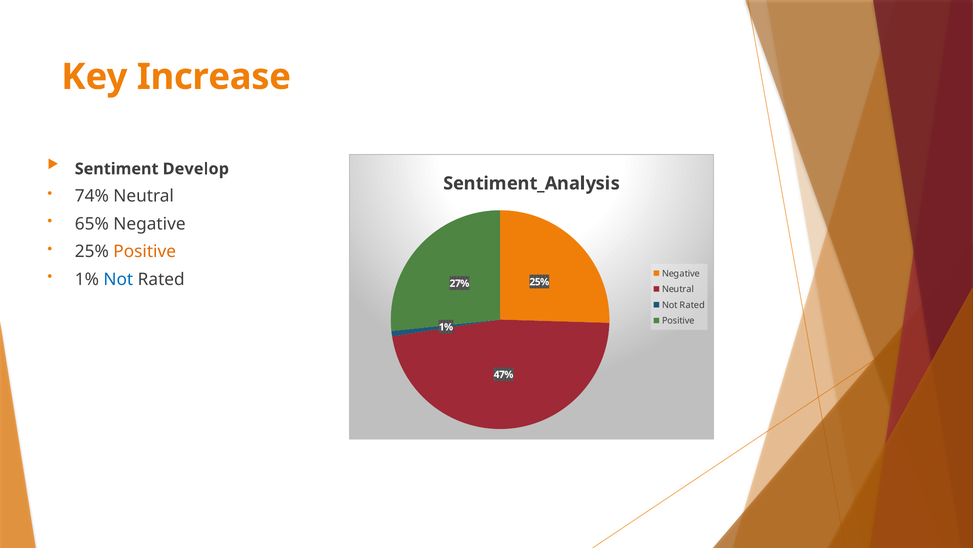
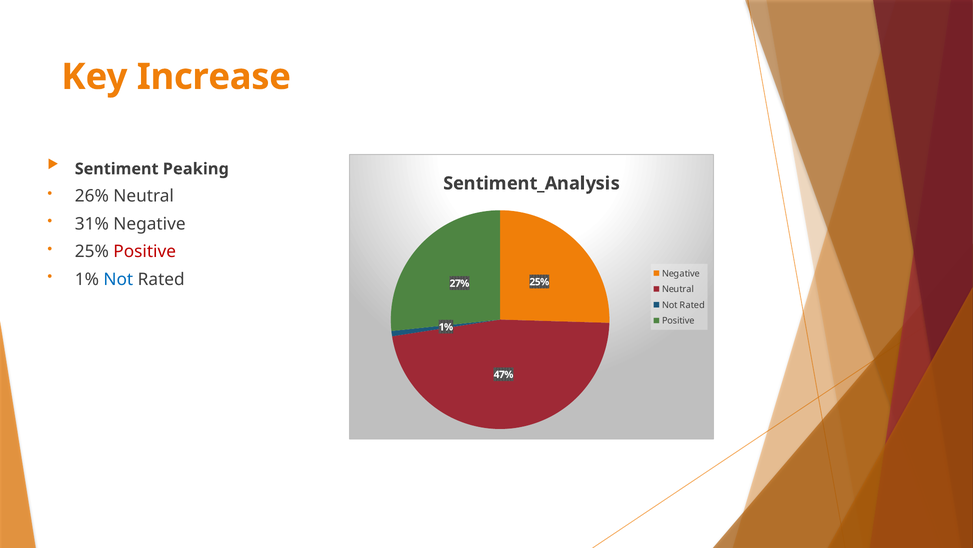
Develop: Develop -> Peaking
74%: 74% -> 26%
65%: 65% -> 31%
Positive at (145, 251) colour: orange -> red
